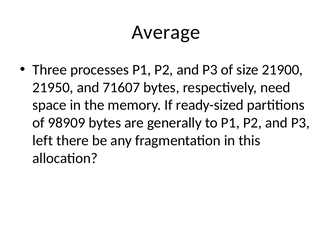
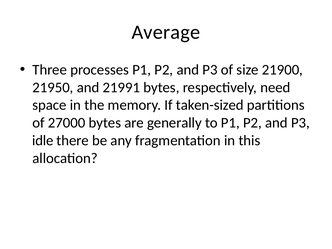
71607: 71607 -> 21991
ready-sized: ready-sized -> taken-sized
98909: 98909 -> 27000
left: left -> idle
